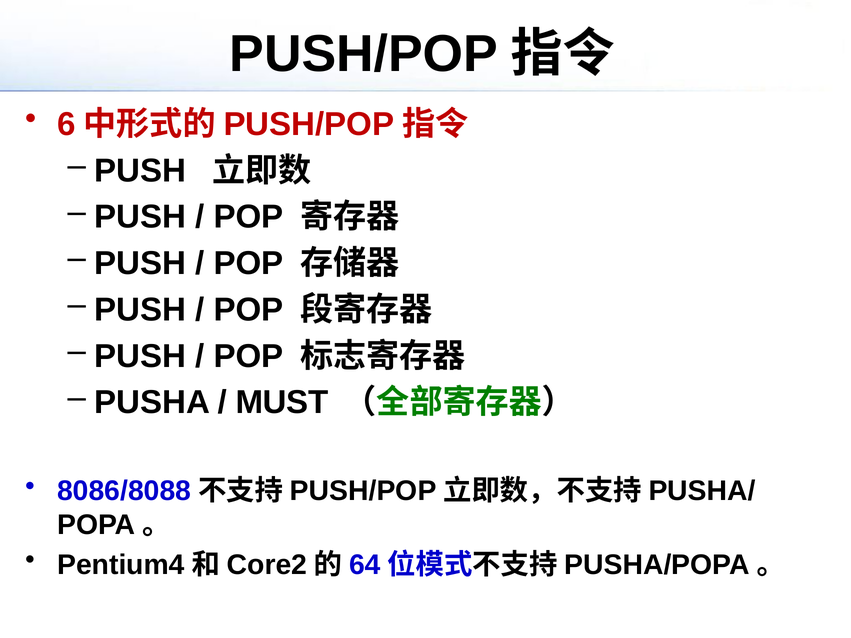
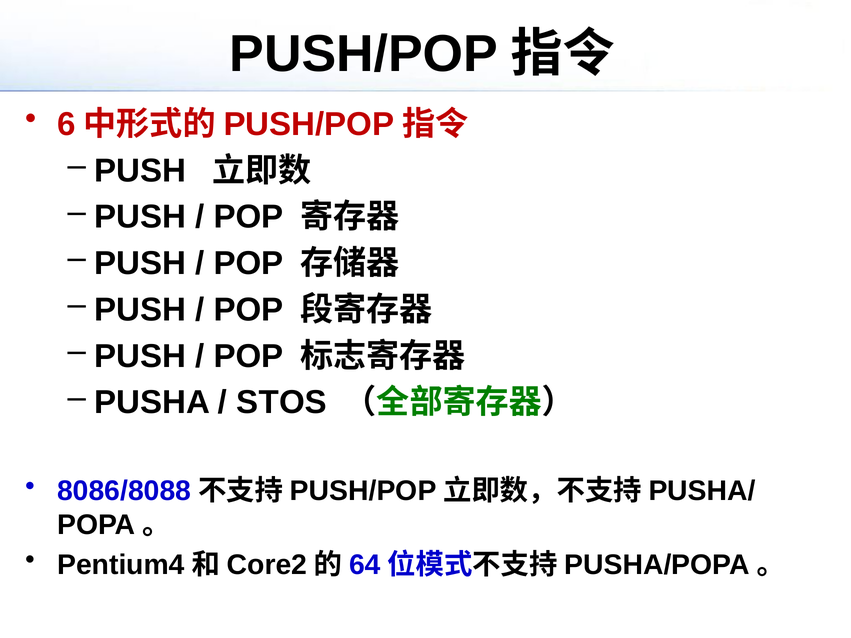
MUST: MUST -> STOS
